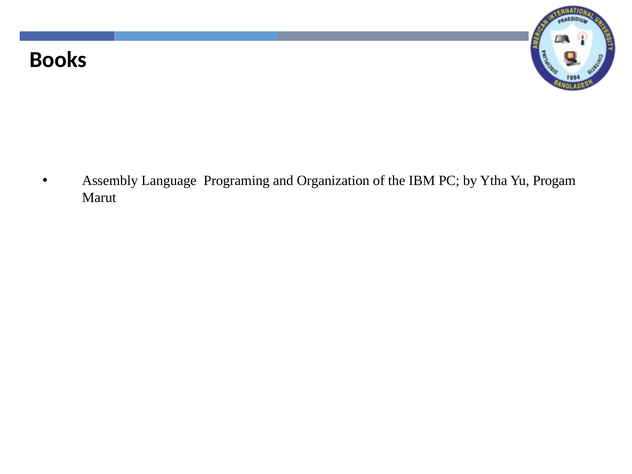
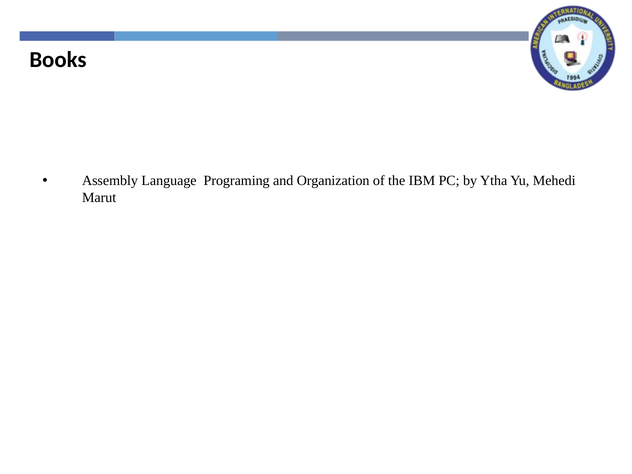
Progam: Progam -> Mehedi
